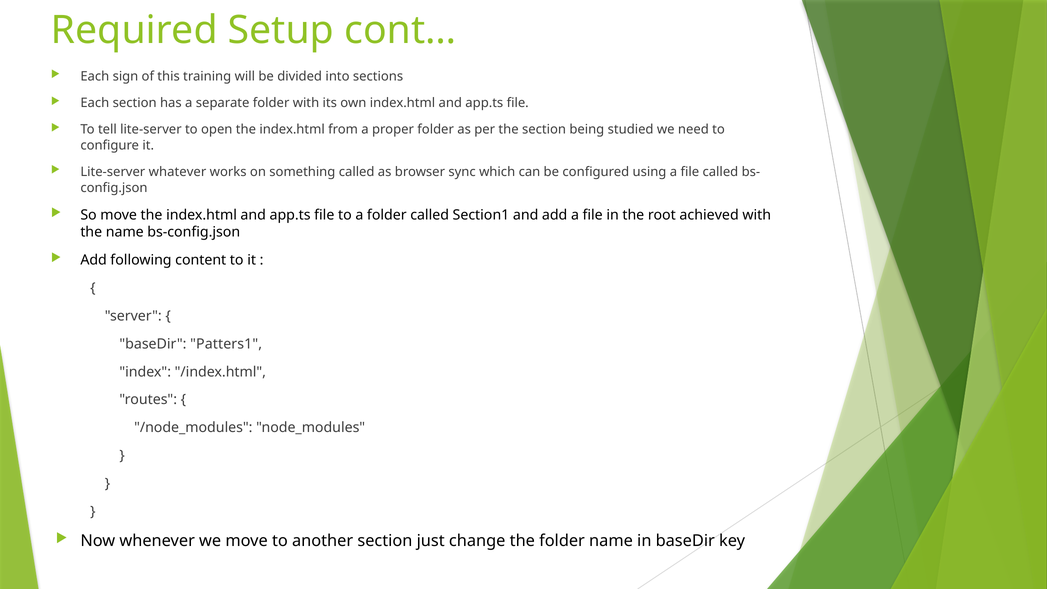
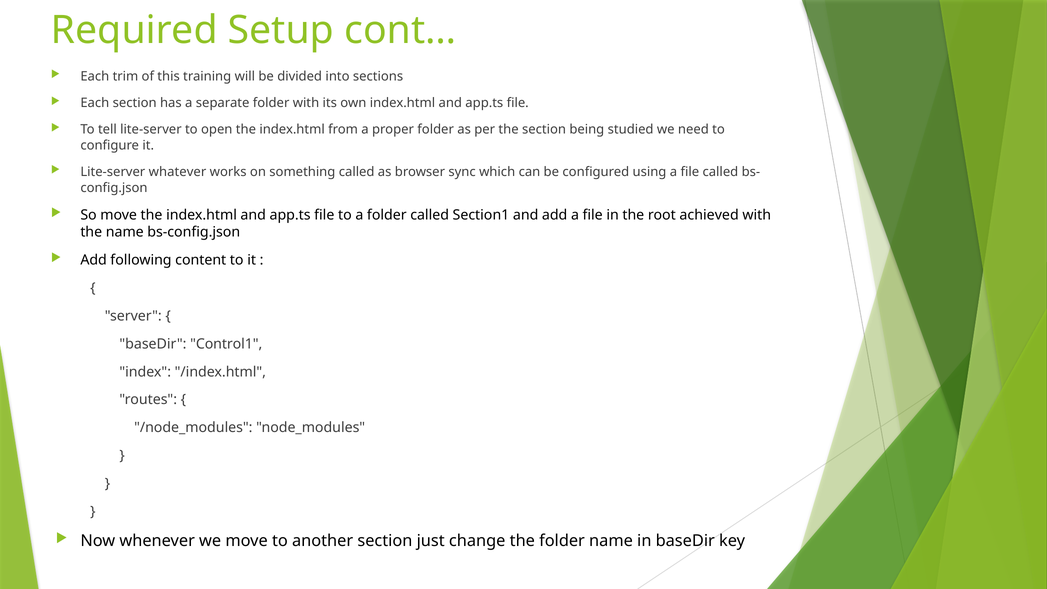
sign: sign -> trim
Patters1: Patters1 -> Control1
